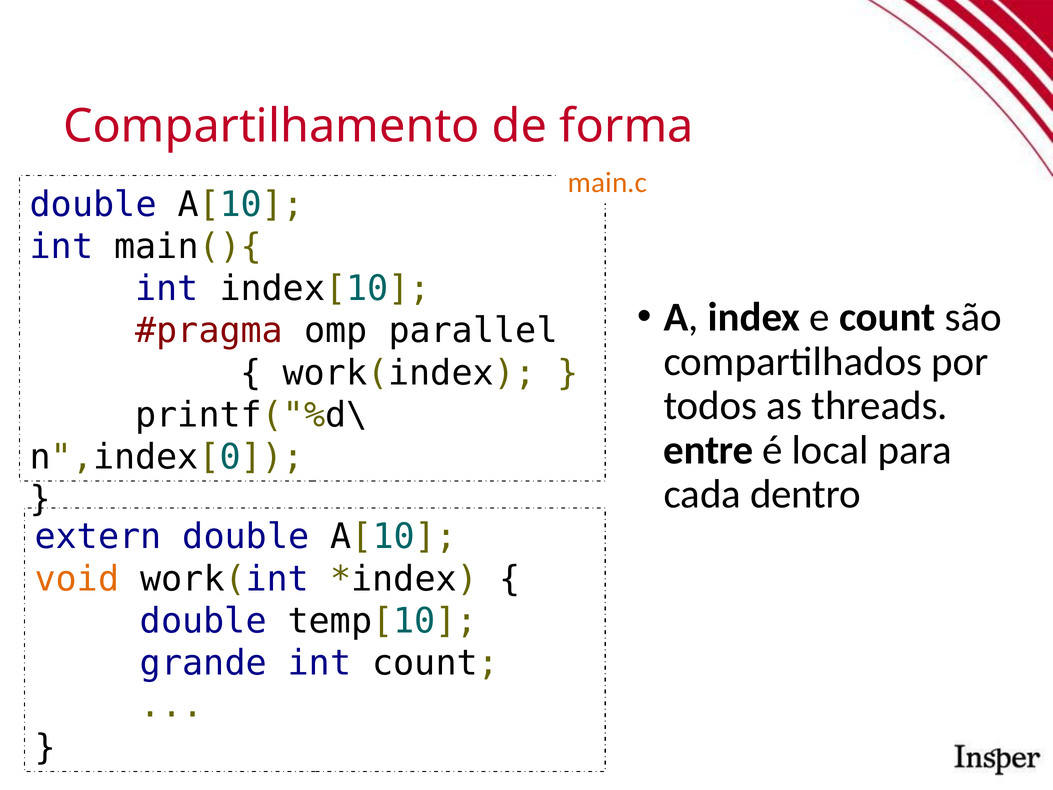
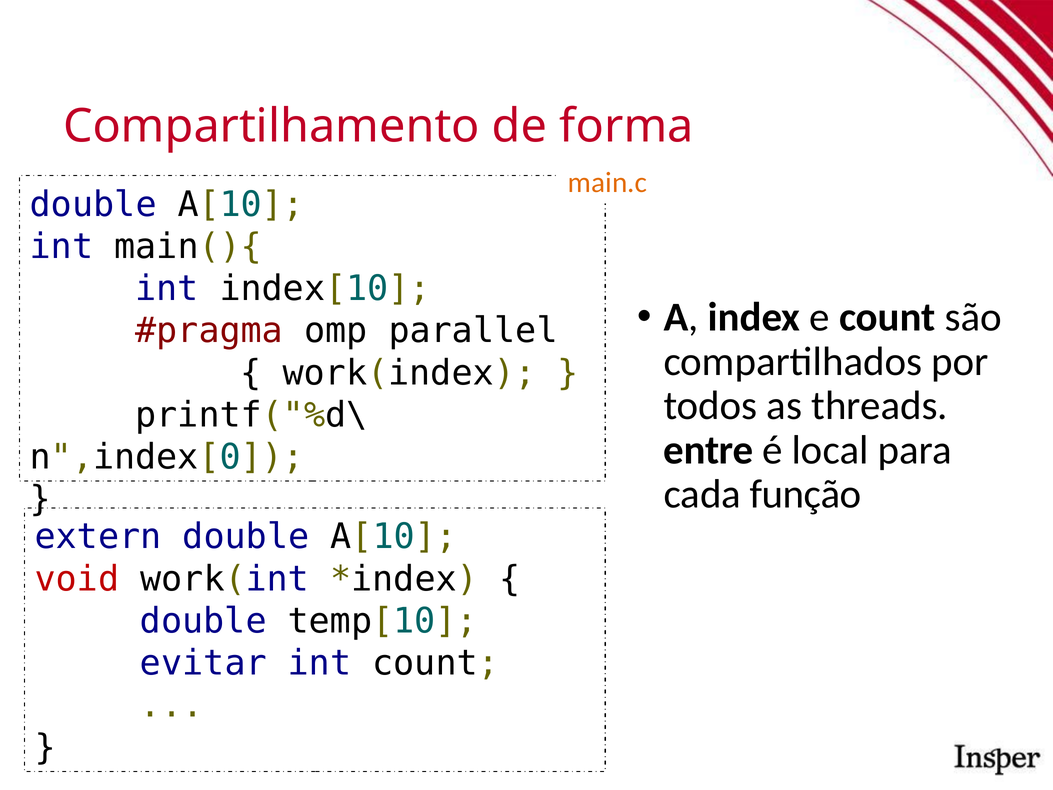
dentro: dentro -> função
void colour: orange -> red
grande: grande -> evitar
